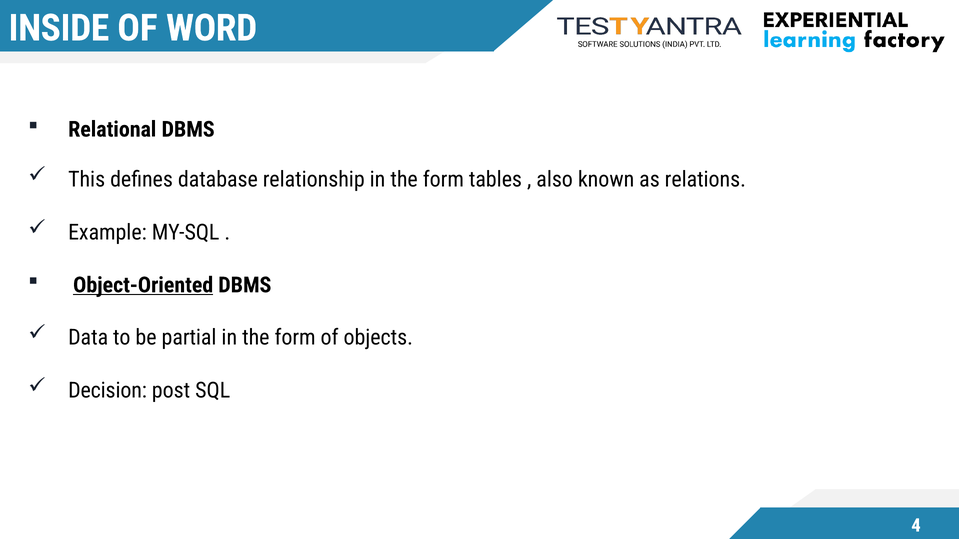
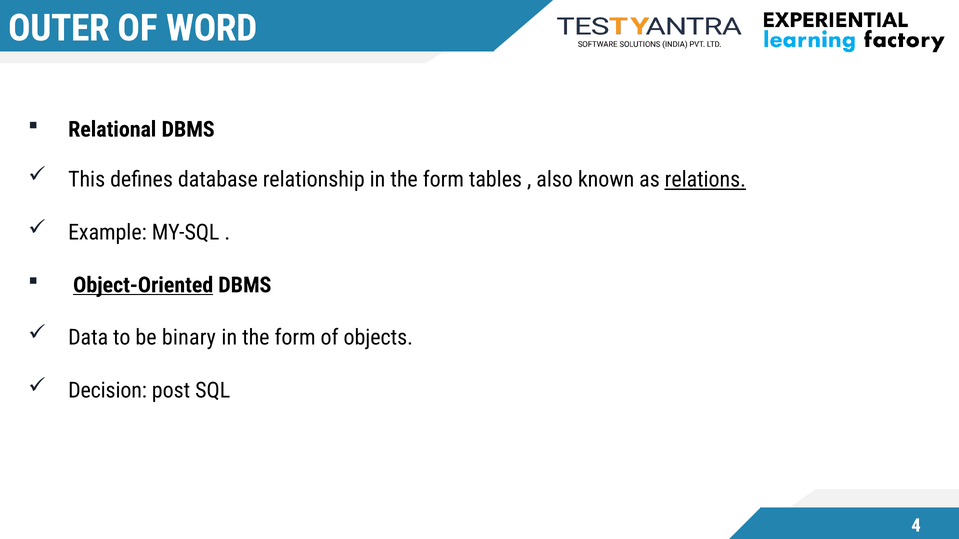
INSIDE: INSIDE -> OUTER
relations underline: none -> present
partial: partial -> binary
